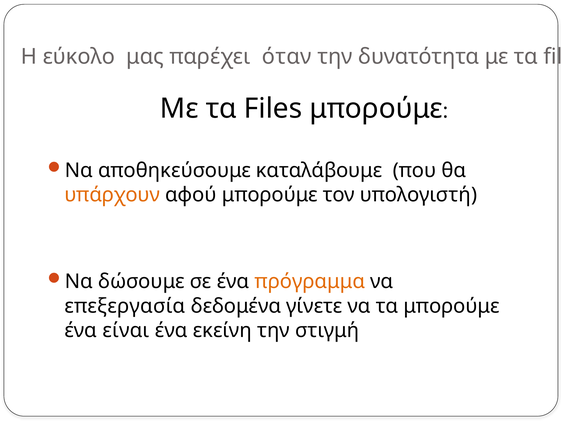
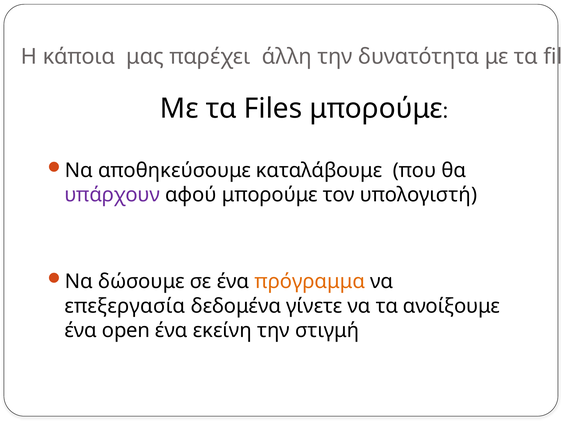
εύκολο: εύκολο -> κάποια
όταν: όταν -> άλλη
υπάρχουν colour: orange -> purple
τα μπορούμε: μπορούμε -> ανοίξουμε
είναι: είναι -> open
